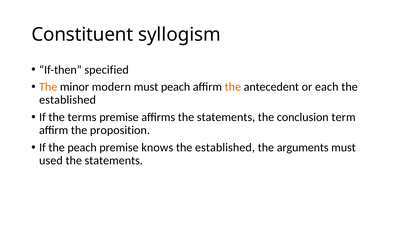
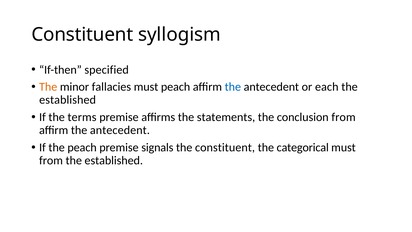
modern: modern -> fallacies
the at (233, 87) colour: orange -> blue
conclusion term: term -> from
proposition at (120, 130): proposition -> antecedent
knows: knows -> signals
established at (225, 147): established -> constituent
arguments: arguments -> categorical
used at (51, 160): used -> from
statements at (114, 160): statements -> established
